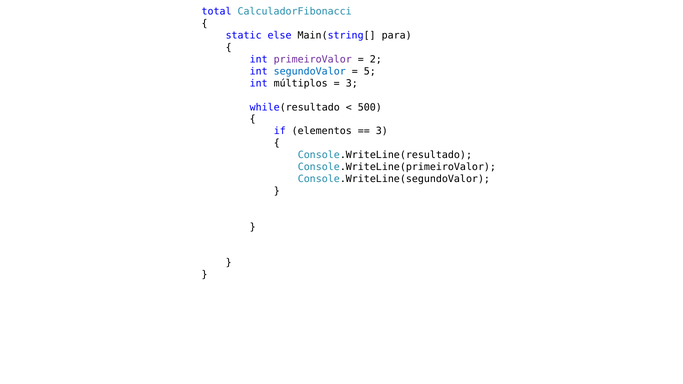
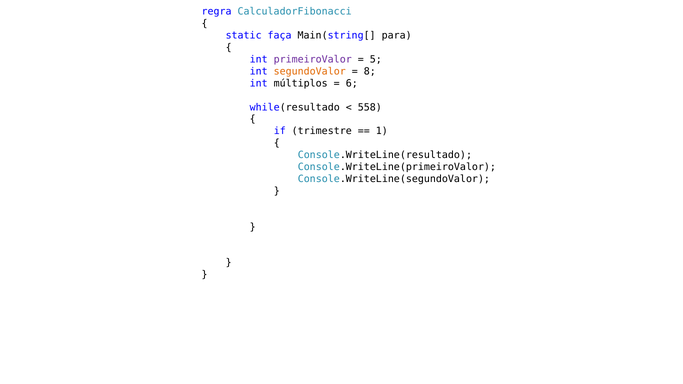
total: total -> regra
else: else -> faça
2: 2 -> 5
segundoValor colour: blue -> orange
5: 5 -> 8
3 at (352, 83): 3 -> 6
500: 500 -> 558
elementos: elementos -> trimestre
3 at (382, 131): 3 -> 1
